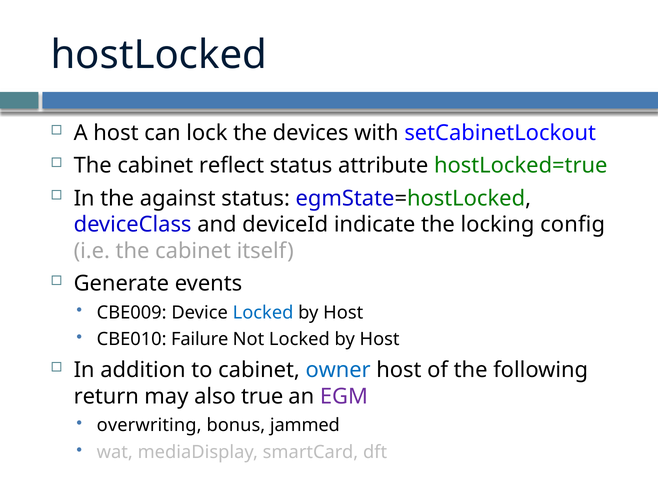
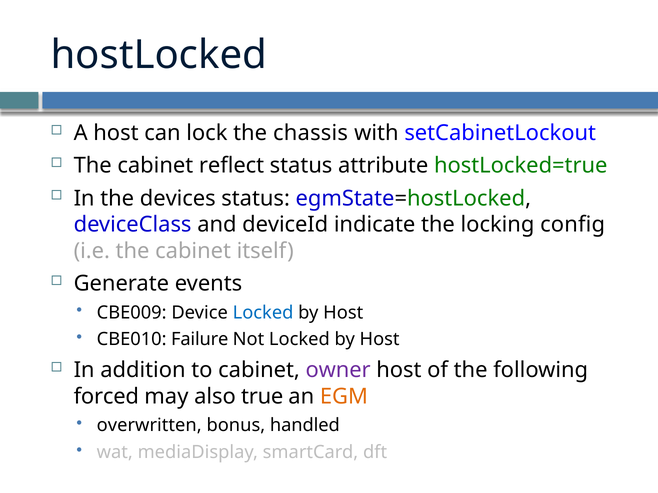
devices: devices -> chassis
against: against -> devices
owner colour: blue -> purple
return: return -> forced
EGM colour: purple -> orange
overwriting: overwriting -> overwritten
jammed: jammed -> handled
